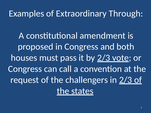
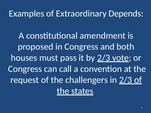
Through: Through -> Depends
